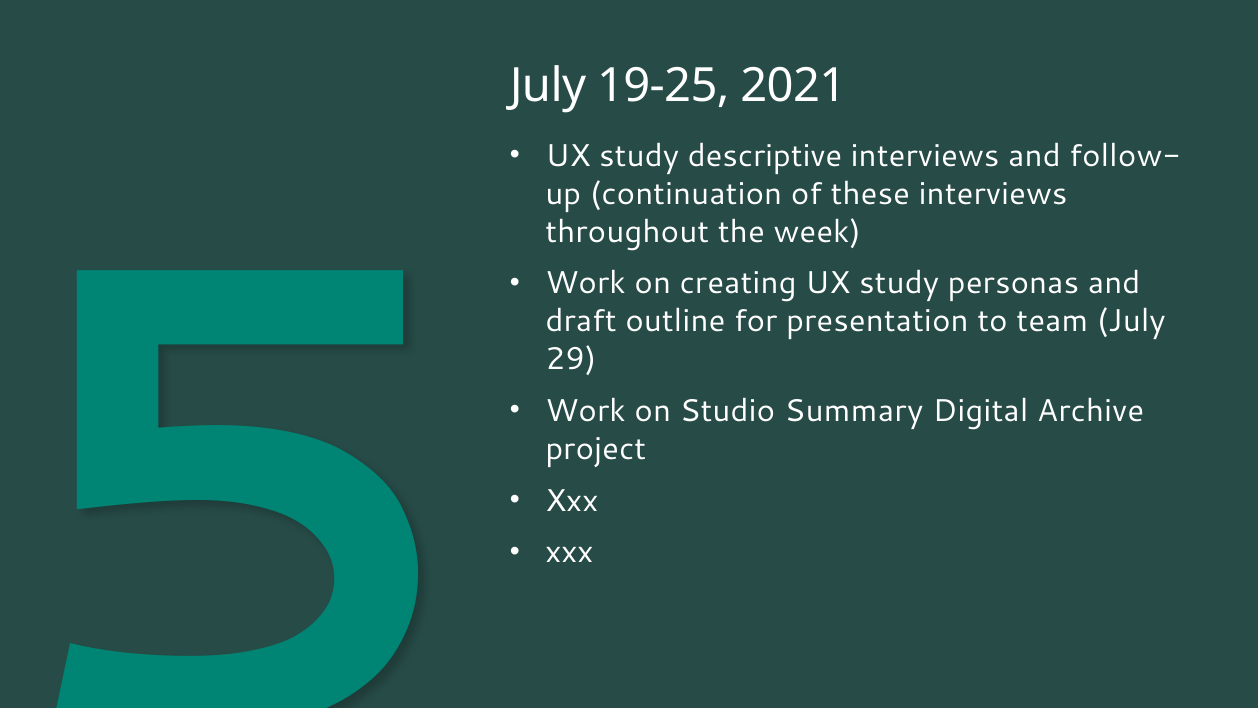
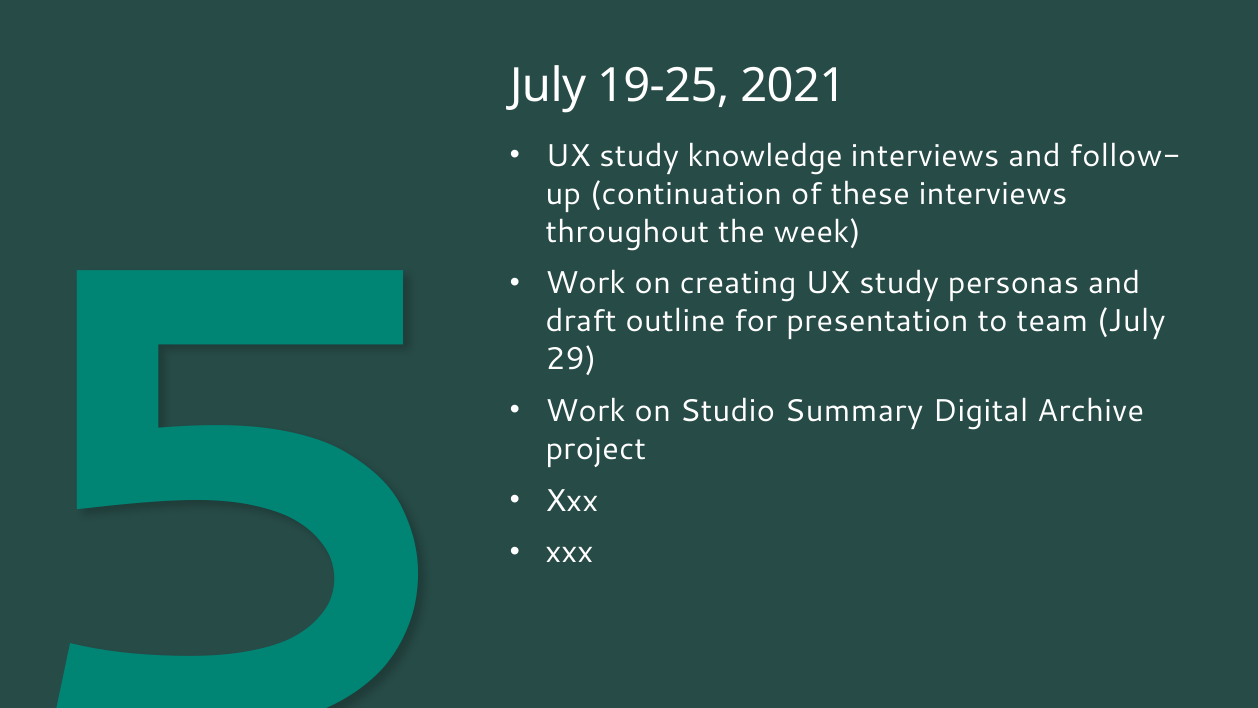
descriptive: descriptive -> knowledge
